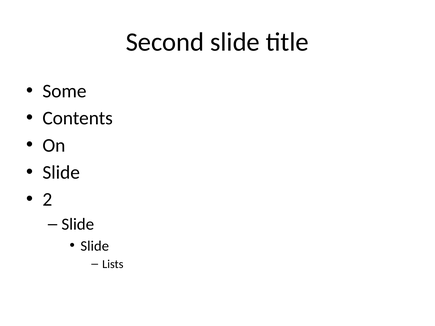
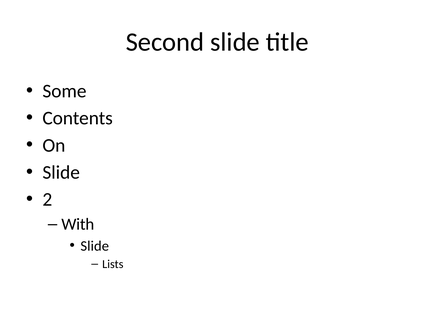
Slide at (78, 225): Slide -> With
